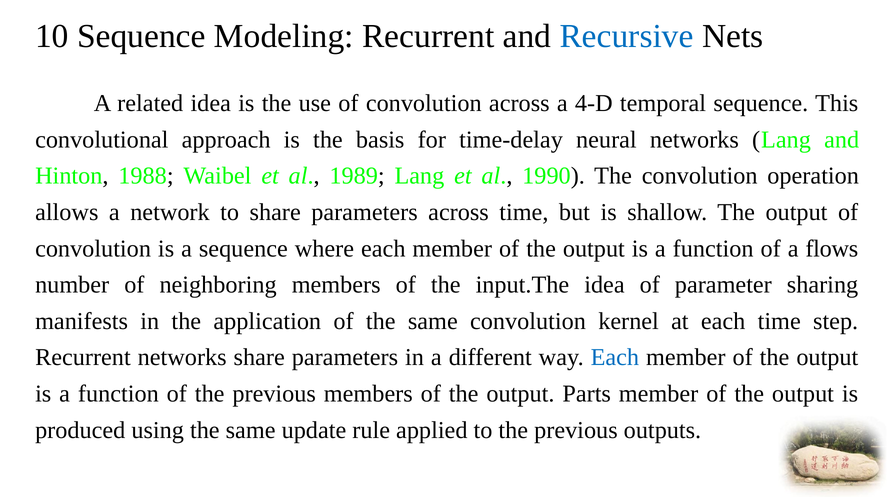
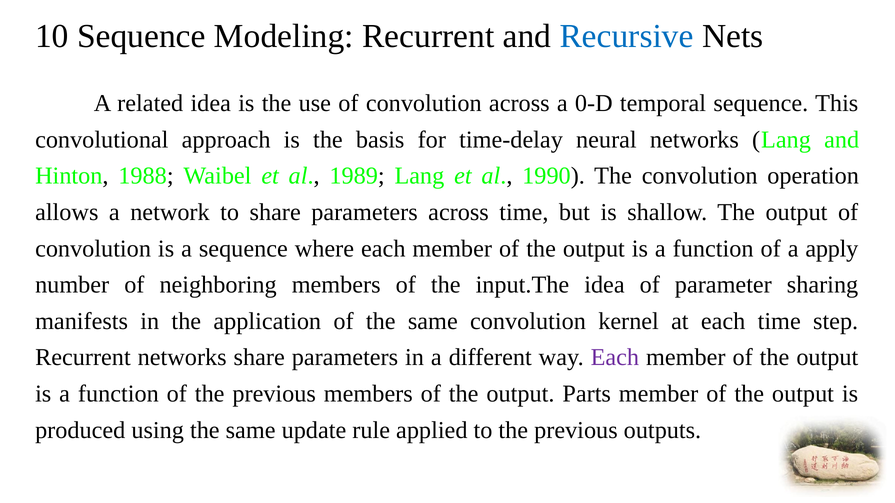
4-D: 4-D -> 0-D
flows: flows -> apply
Each at (615, 358) colour: blue -> purple
